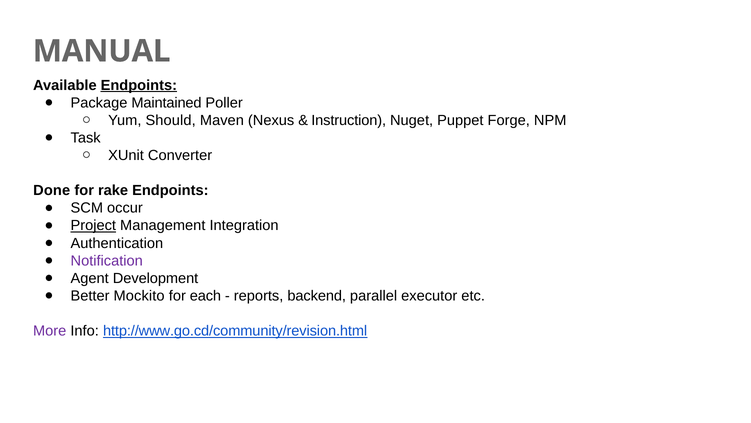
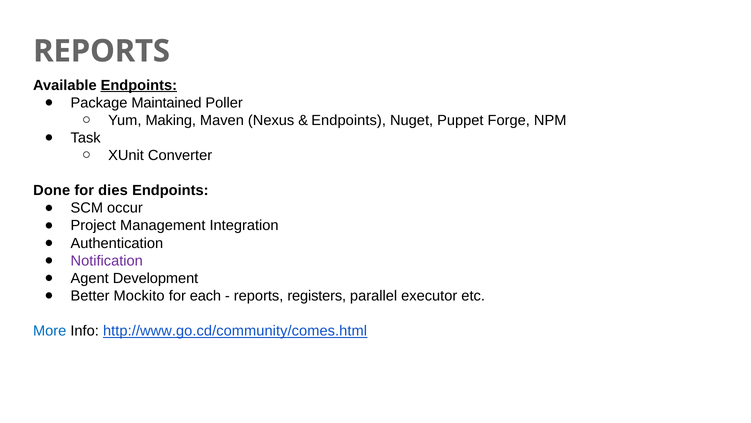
MANUAL at (102, 51): MANUAL -> REPORTS
Should: Should -> Making
Instruction at (349, 120): Instruction -> Endpoints
rake: rake -> dies
Project underline: present -> none
backend: backend -> registers
More colour: purple -> blue
http://www.go.cd/community/revision.html: http://www.go.cd/community/revision.html -> http://www.go.cd/community/comes.html
